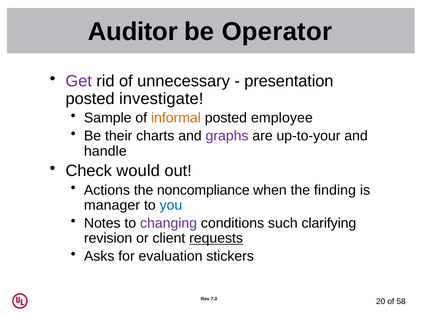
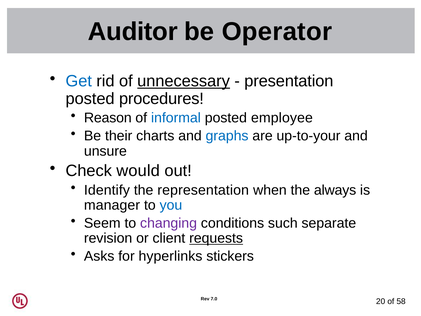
Get colour: purple -> blue
unnecessary underline: none -> present
investigate: investigate -> procedures
Sample: Sample -> Reason
informal colour: orange -> blue
graphs colour: purple -> blue
handle: handle -> unsure
Actions: Actions -> Identify
noncompliance: noncompliance -> representation
finding: finding -> always
Notes: Notes -> Seem
clarifying: clarifying -> separate
evaluation: evaluation -> hyperlinks
